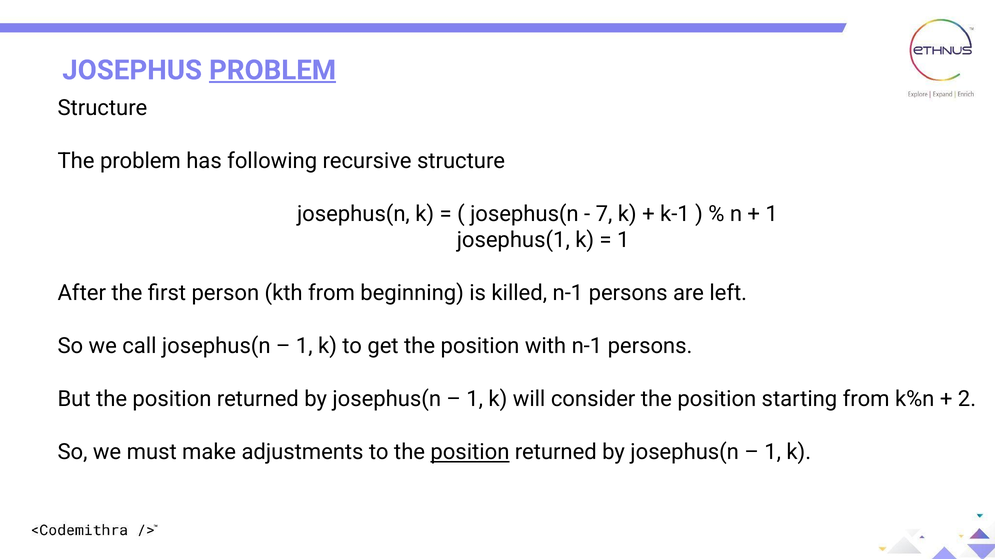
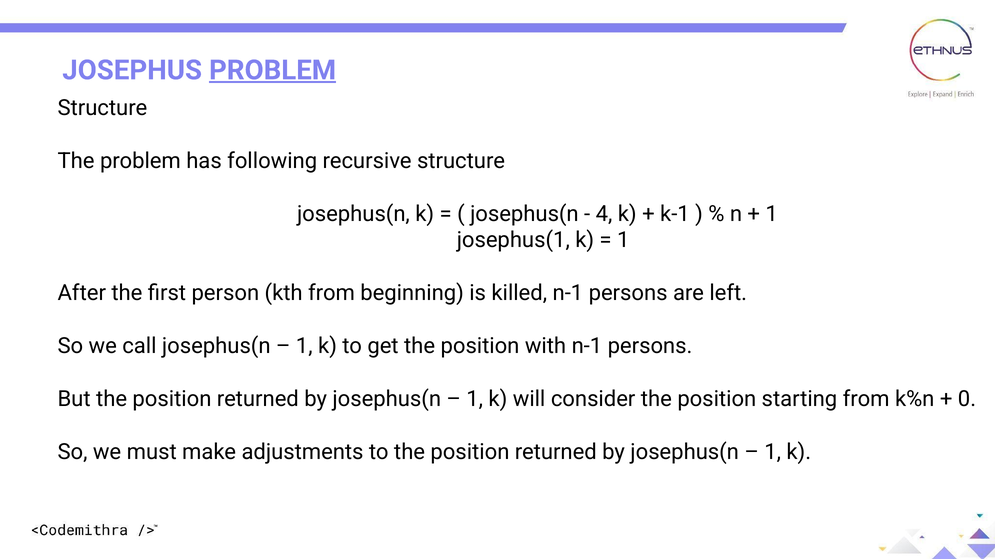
7: 7 -> 4
2: 2 -> 0
position at (470, 453) underline: present -> none
